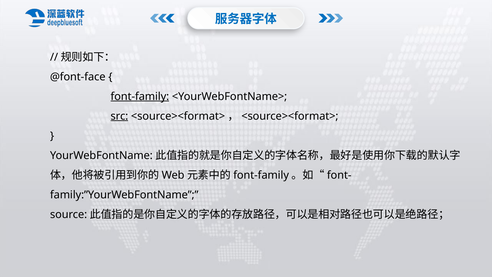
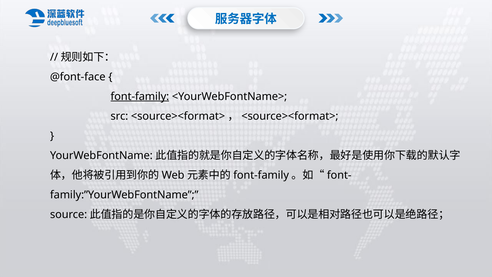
src underline: present -> none
